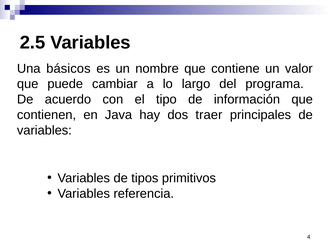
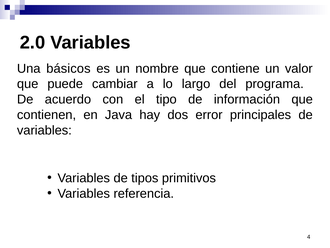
2.5: 2.5 -> 2.0
traer: traer -> error
